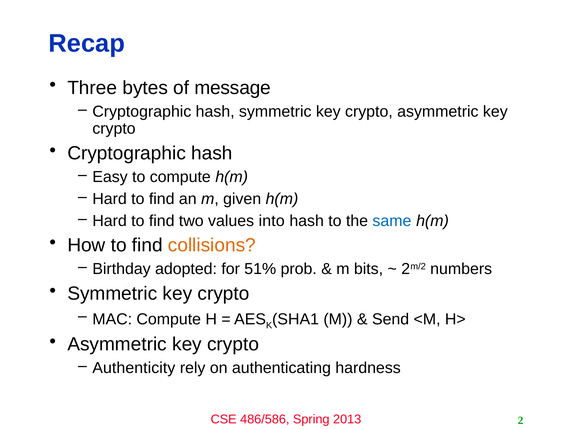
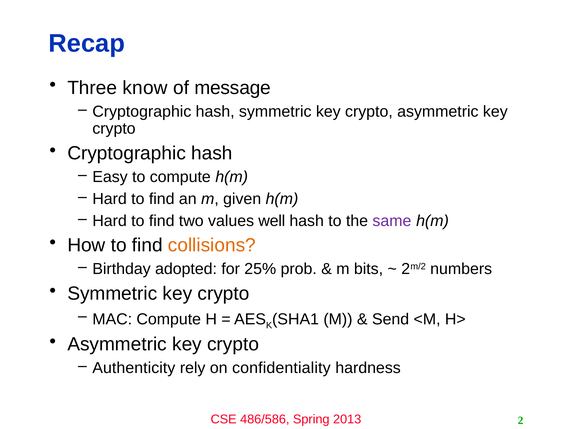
bytes: bytes -> know
into: into -> well
same colour: blue -> purple
51%: 51% -> 25%
authenticating: authenticating -> confidentiality
